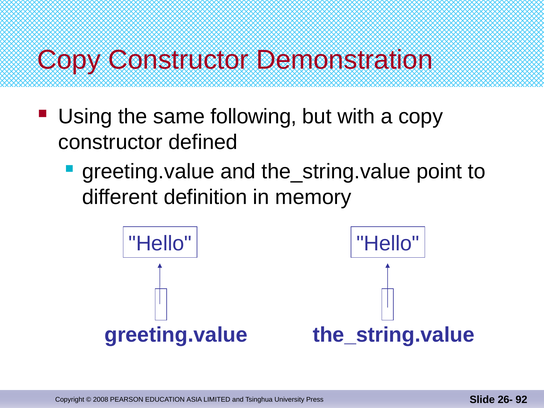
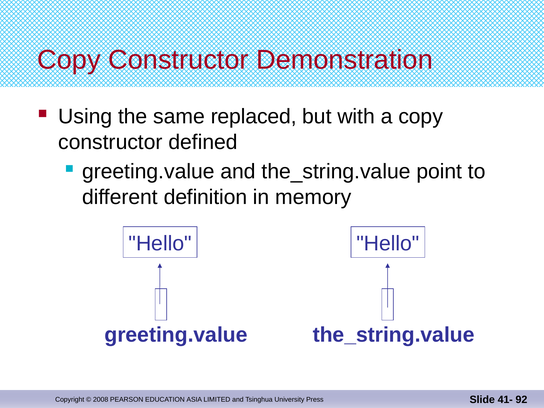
following: following -> replaced
26-: 26- -> 41-
